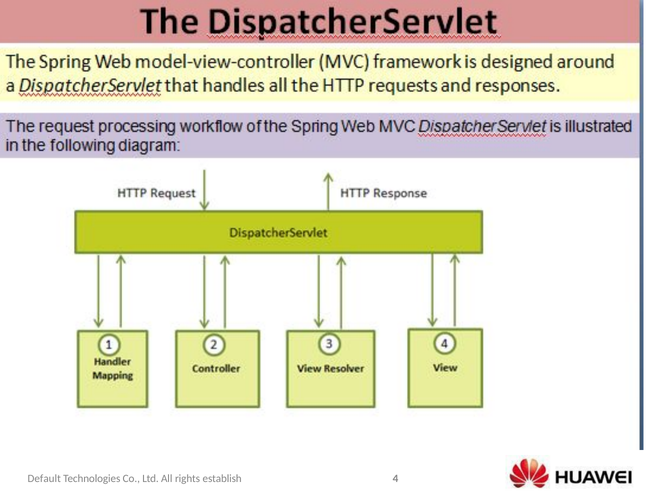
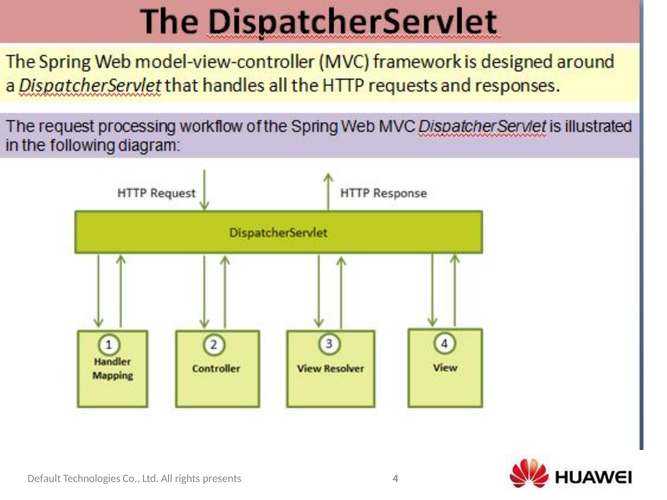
establish: establish -> presents
